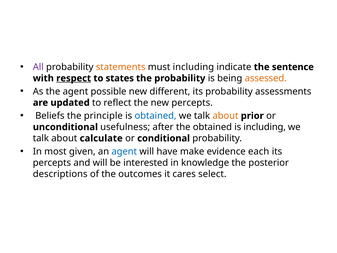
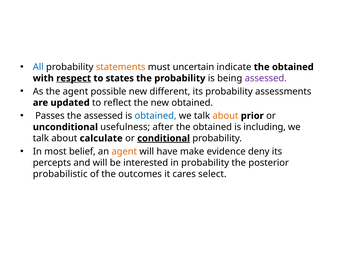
All colour: purple -> blue
must including: including -> uncertain
indicate the sentence: sentence -> obtained
assessed at (266, 78) colour: orange -> purple
new percepts: percepts -> obtained
Beliefs: Beliefs -> Passes
the principle: principle -> assessed
conditional underline: none -> present
given: given -> belief
agent at (124, 151) colour: blue -> orange
each: each -> deny
in knowledge: knowledge -> probability
descriptions: descriptions -> probabilistic
